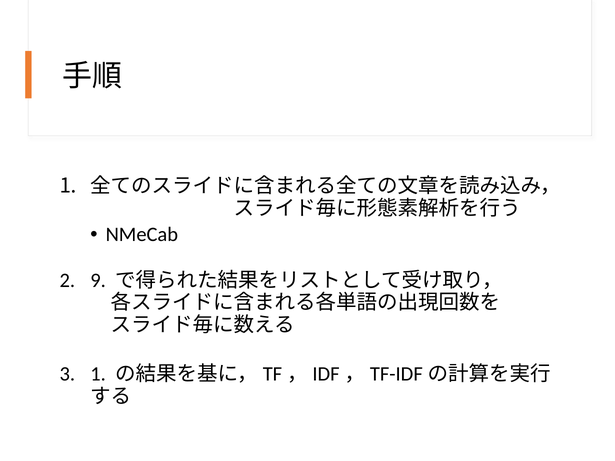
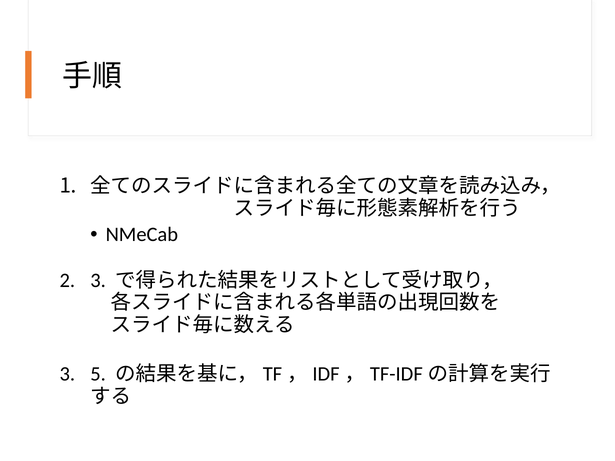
2 9: 9 -> 3
1 at (98, 374): 1 -> 5
